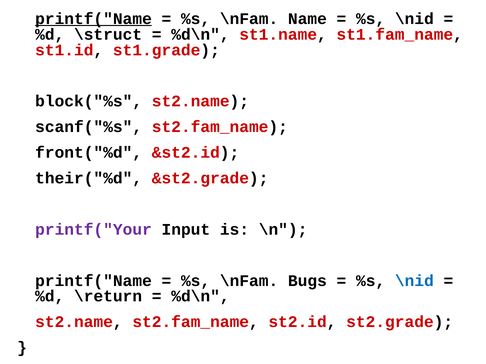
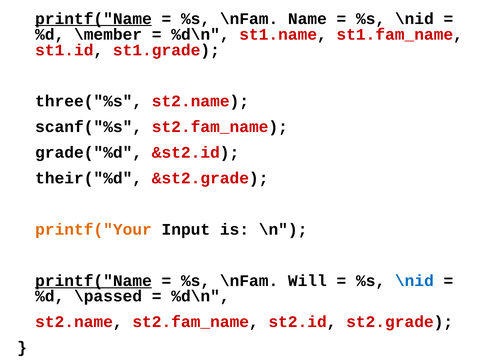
\struct: \struct -> \member
block("%s: block("%s -> three("%s
front("%d: front("%d -> grade("%d
printf("Your colour: purple -> orange
printf("Name at (93, 281) underline: none -> present
Bugs: Bugs -> Will
\return: \return -> \passed
